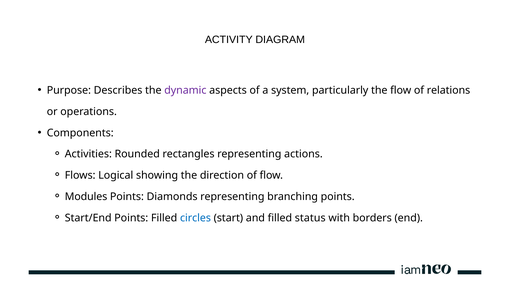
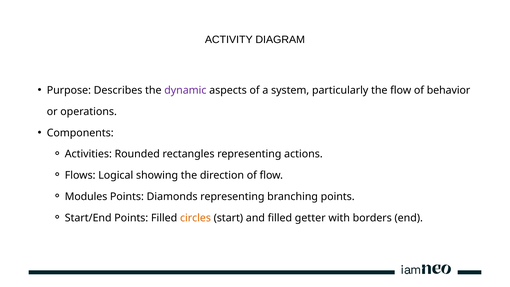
relations: relations -> behavior
circles colour: blue -> orange
status: status -> getter
